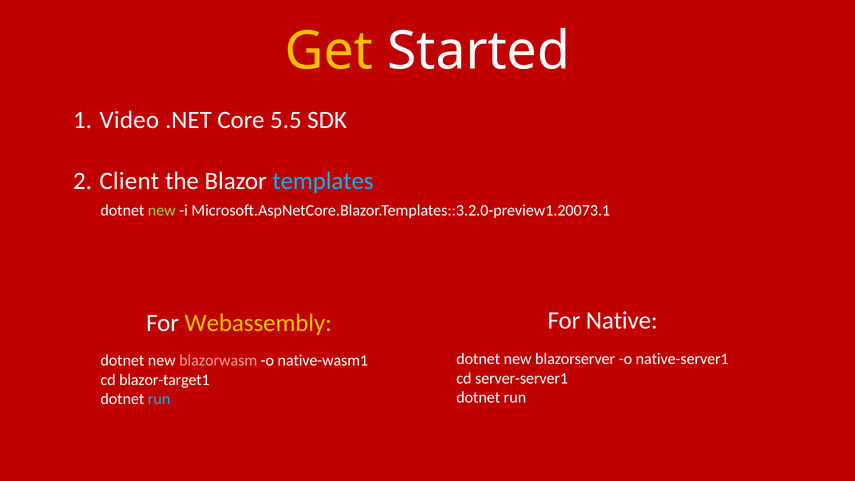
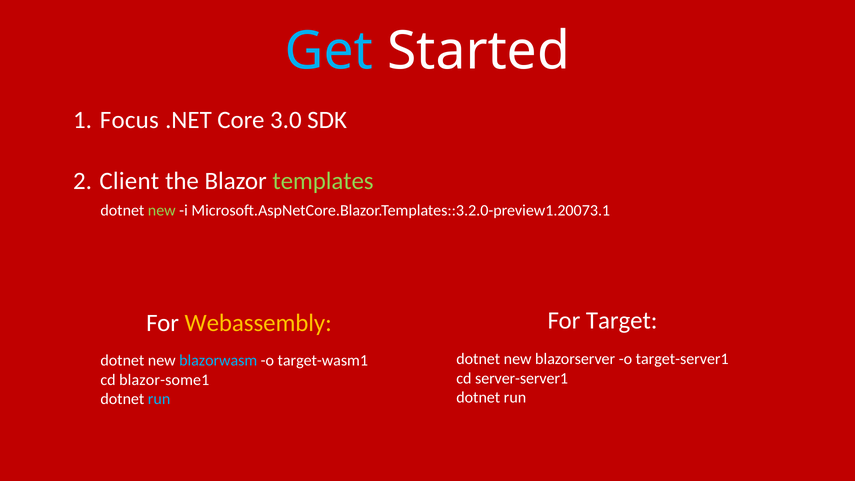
Get colour: yellow -> light blue
Video: Video -> Focus
5.5: 5.5 -> 3.0
templates colour: light blue -> light green
Native: Native -> Target
native-server1: native-server1 -> target-server1
blazorwasm colour: pink -> light blue
native-wasm1: native-wasm1 -> target-wasm1
blazor-target1: blazor-target1 -> blazor-some1
